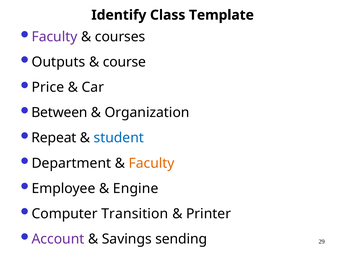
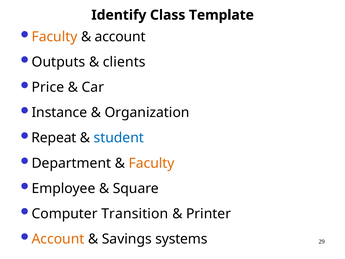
Faculty at (55, 37) colour: purple -> orange
courses at (120, 37): courses -> account
course: course -> clients
Between: Between -> Instance
Engine: Engine -> Square
Account at (58, 239) colour: purple -> orange
sending: sending -> systems
